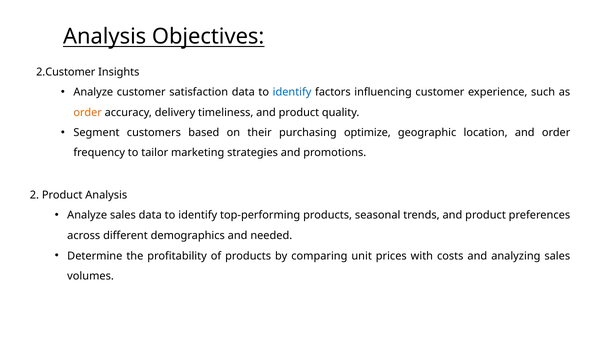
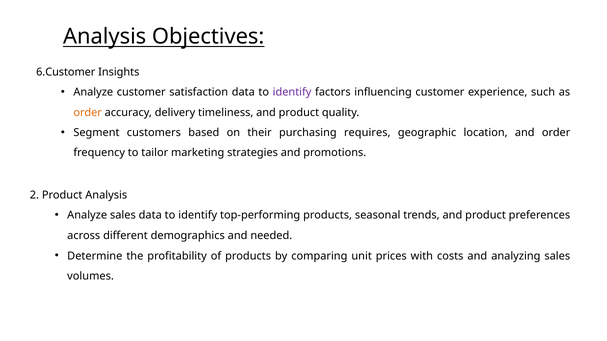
2.Customer: 2.Customer -> 6.Customer
identify at (292, 92) colour: blue -> purple
optimize: optimize -> requires
